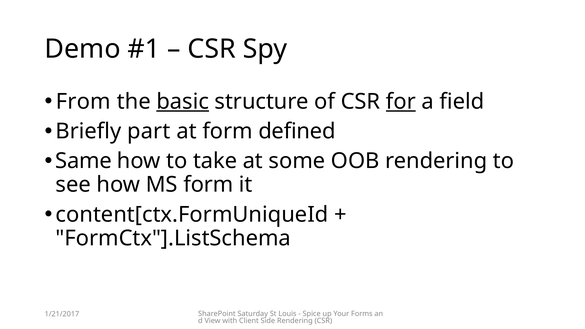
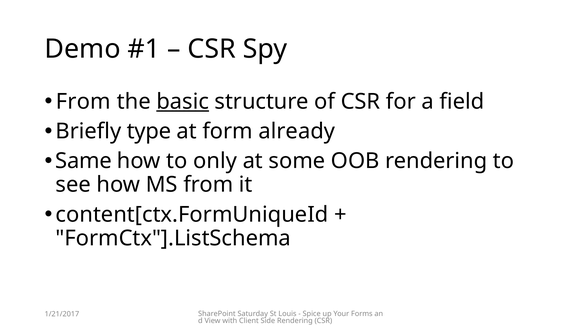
for underline: present -> none
part: part -> type
defined: defined -> already
take: take -> only
MS form: form -> from
